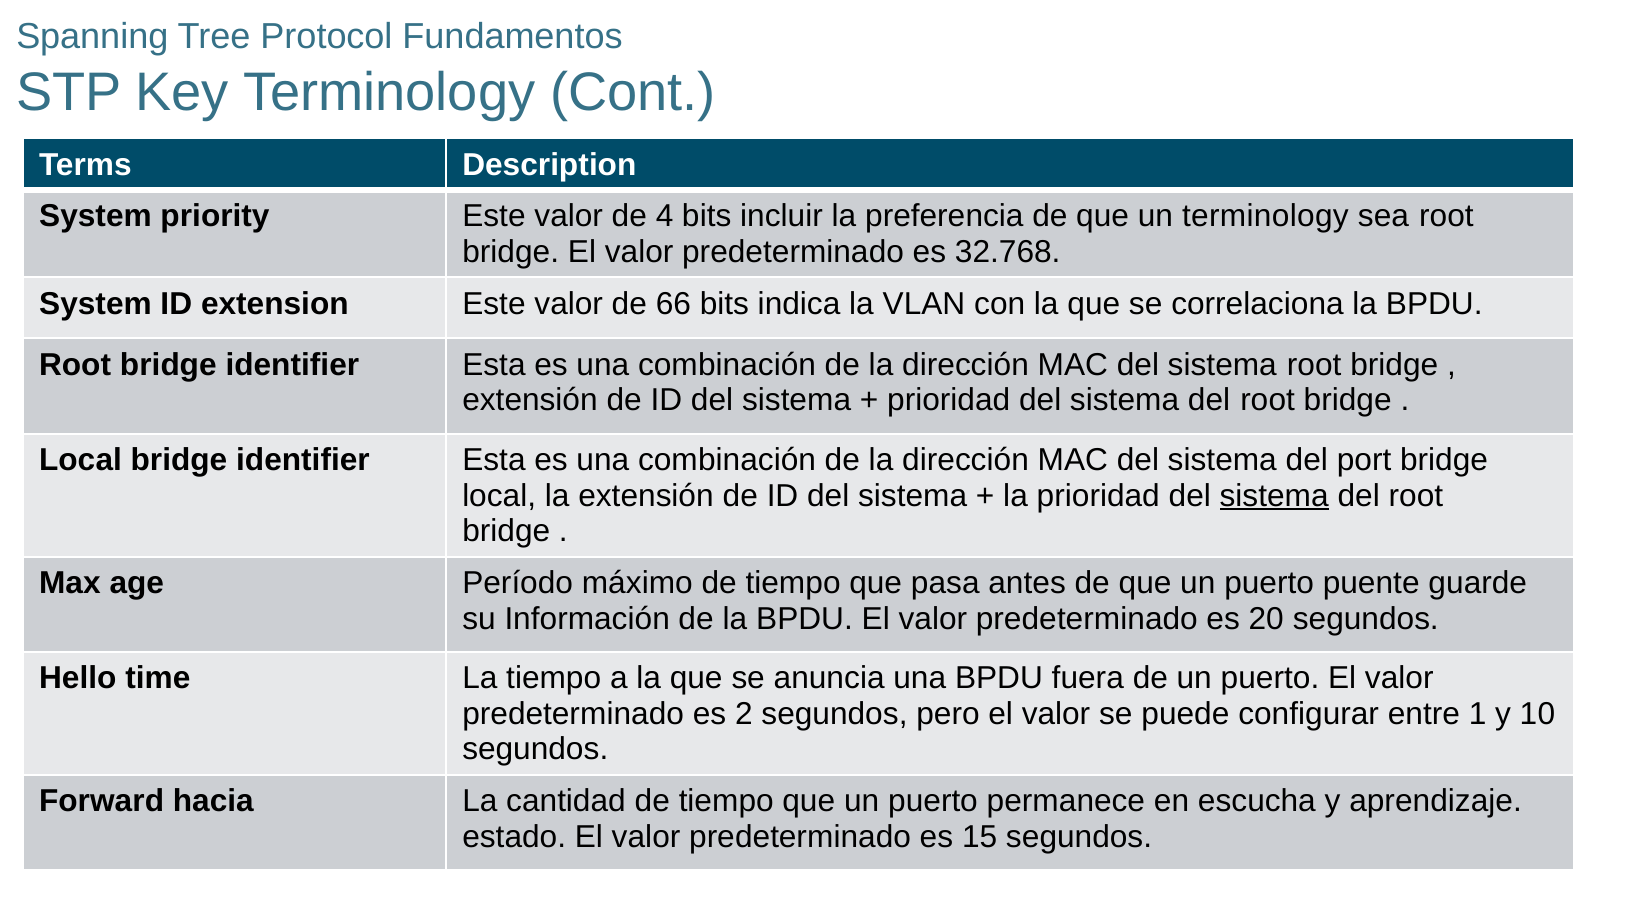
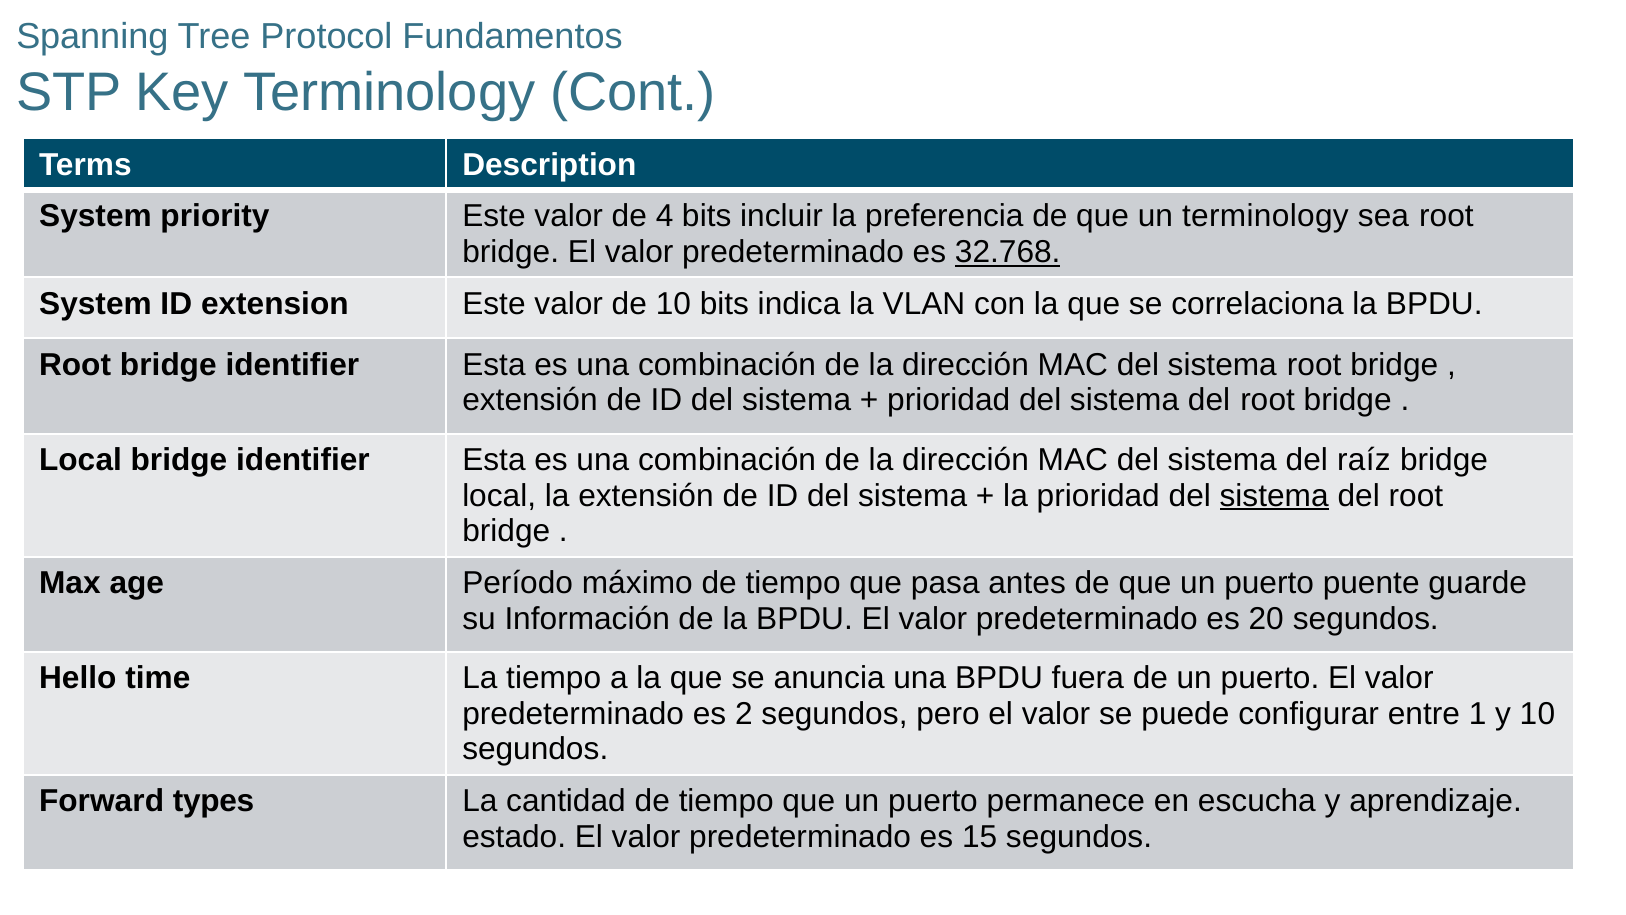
32.768 underline: none -> present
de 66: 66 -> 10
port: port -> raíz
hacia: hacia -> types
